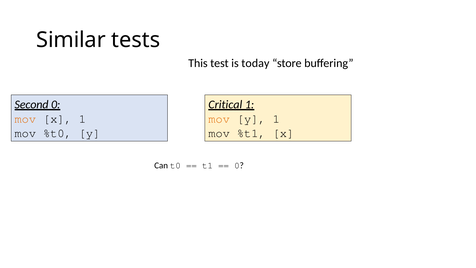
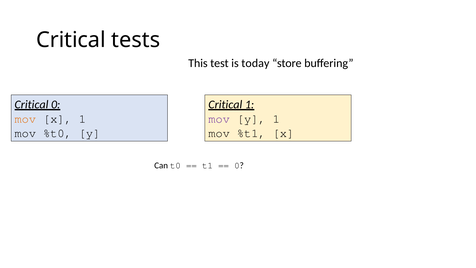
Similar at (71, 40): Similar -> Critical
Second at (32, 104): Second -> Critical
mov at (219, 119) colour: orange -> purple
